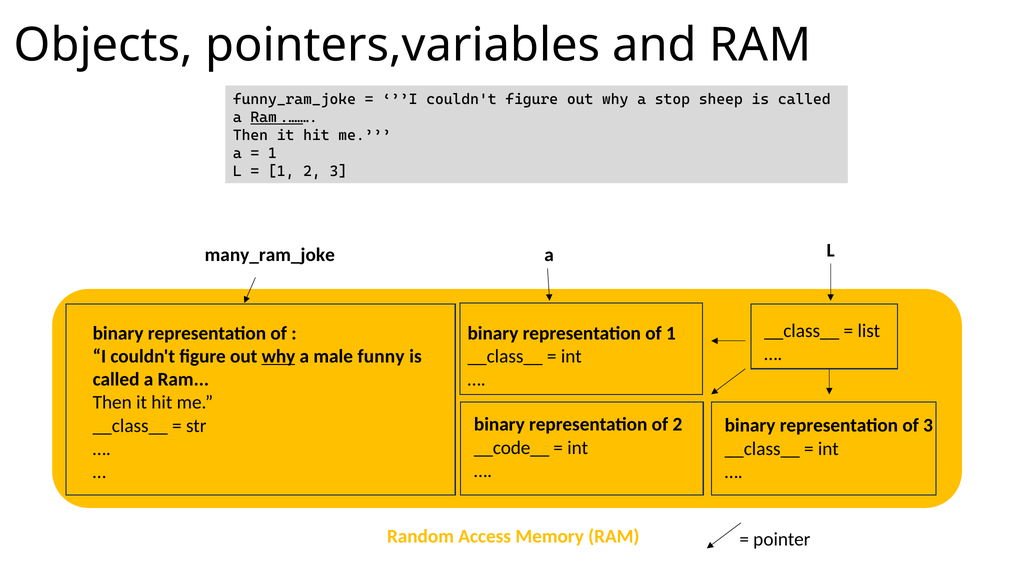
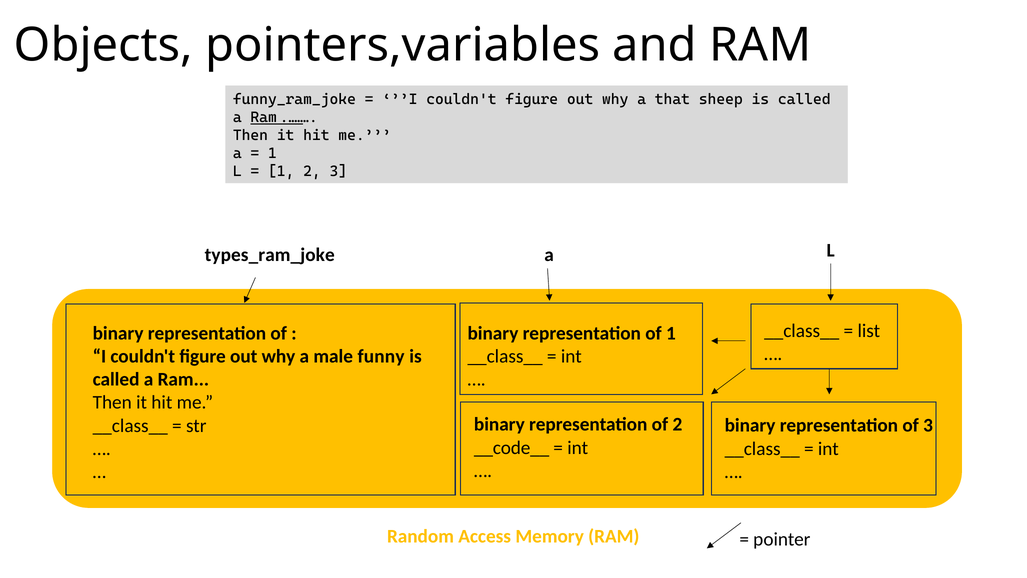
stop: stop -> that
many_ram_joke: many_ram_joke -> types_ram_joke
why at (279, 356) underline: present -> none
